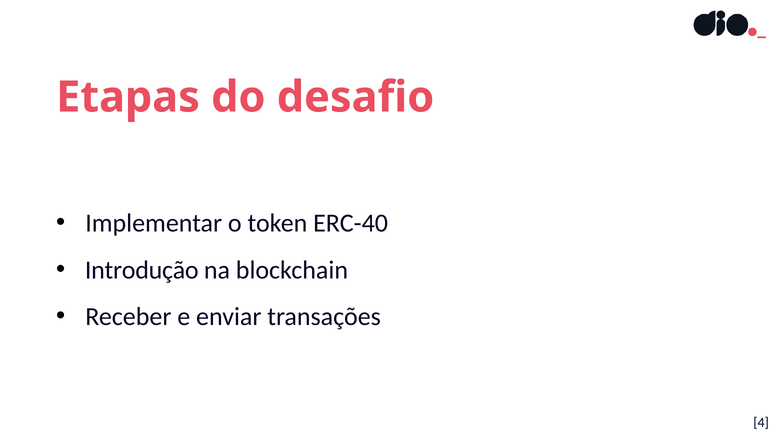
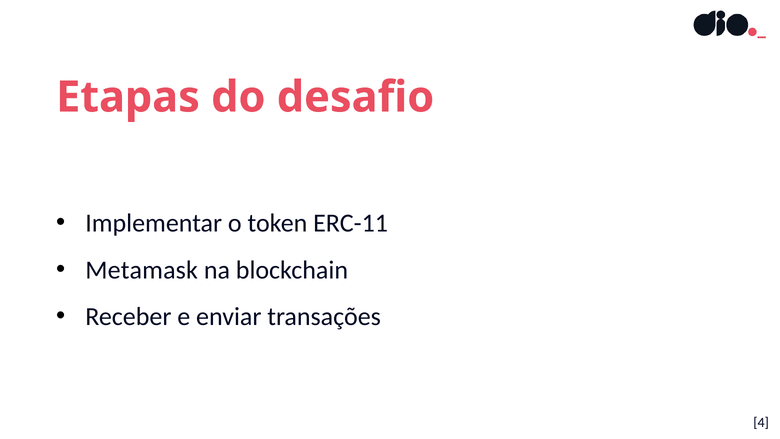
ERC-40: ERC-40 -> ERC-11
Introdução: Introdução -> Metamask
